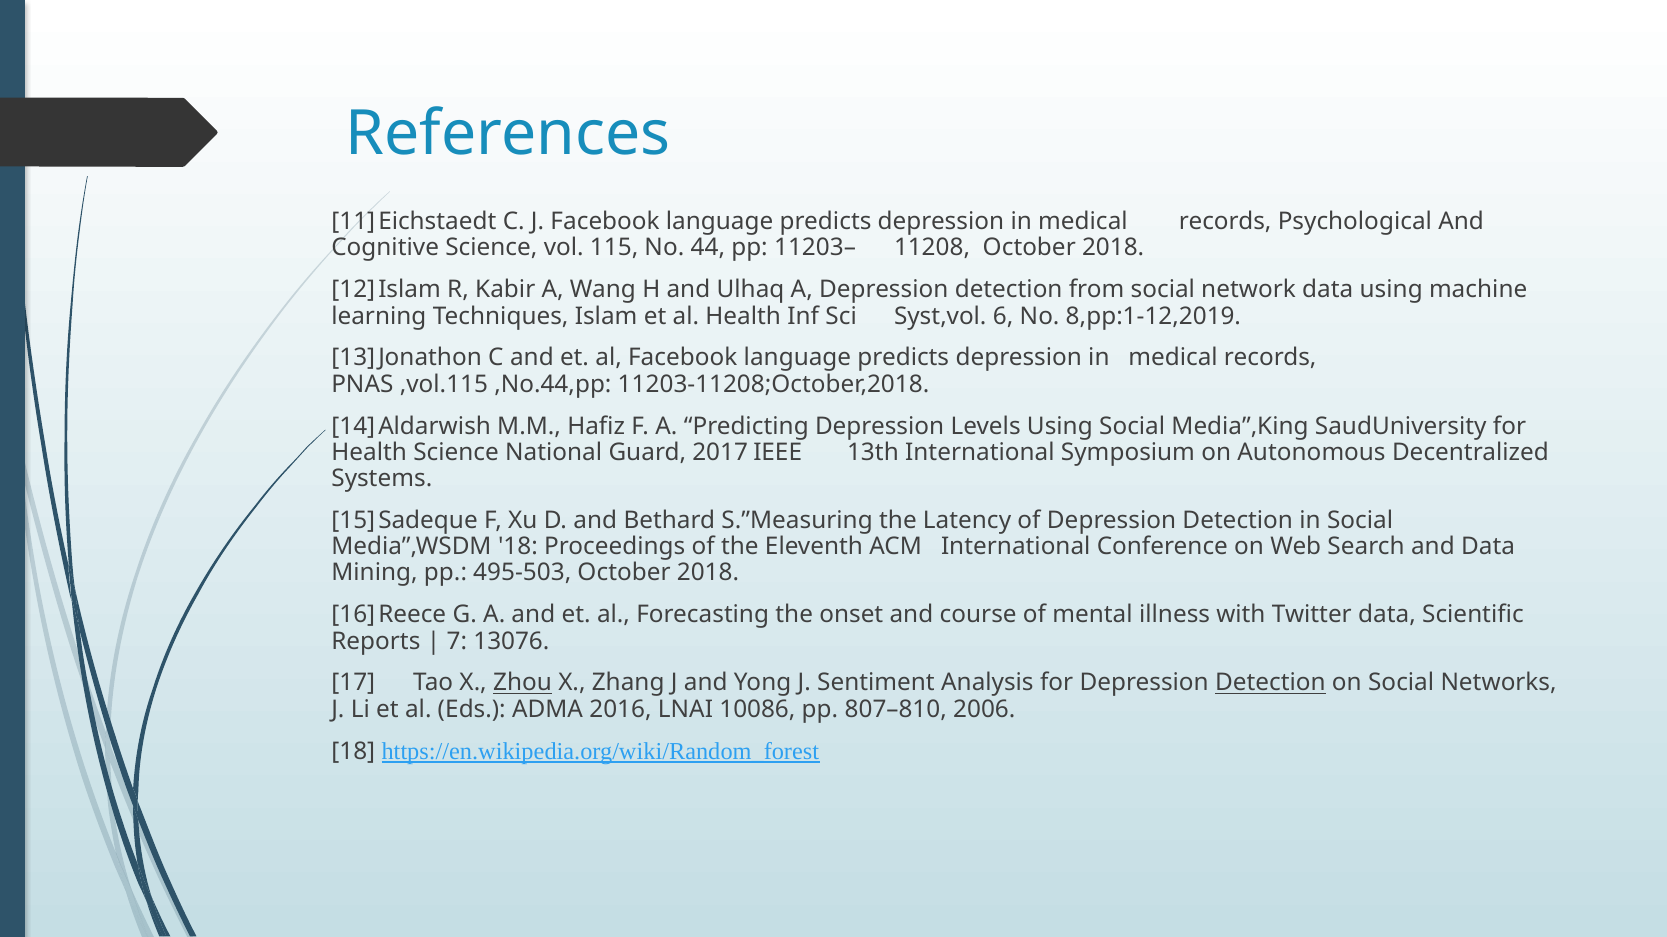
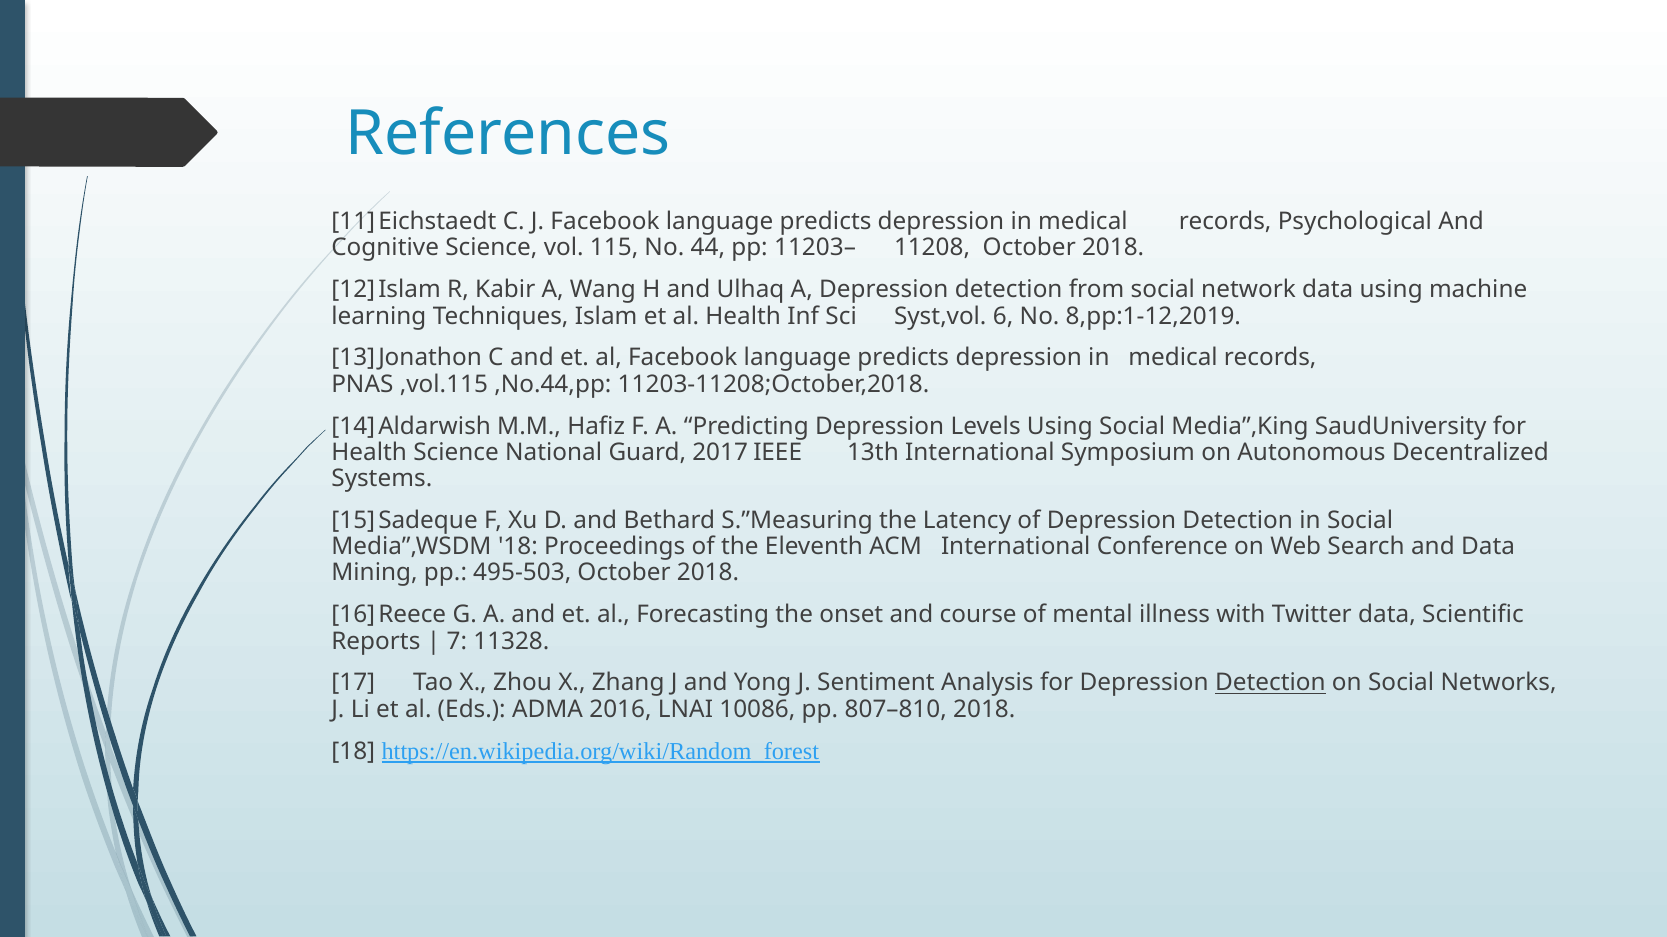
13076: 13076 -> 11328
Zhou underline: present -> none
807–810 2006: 2006 -> 2018
